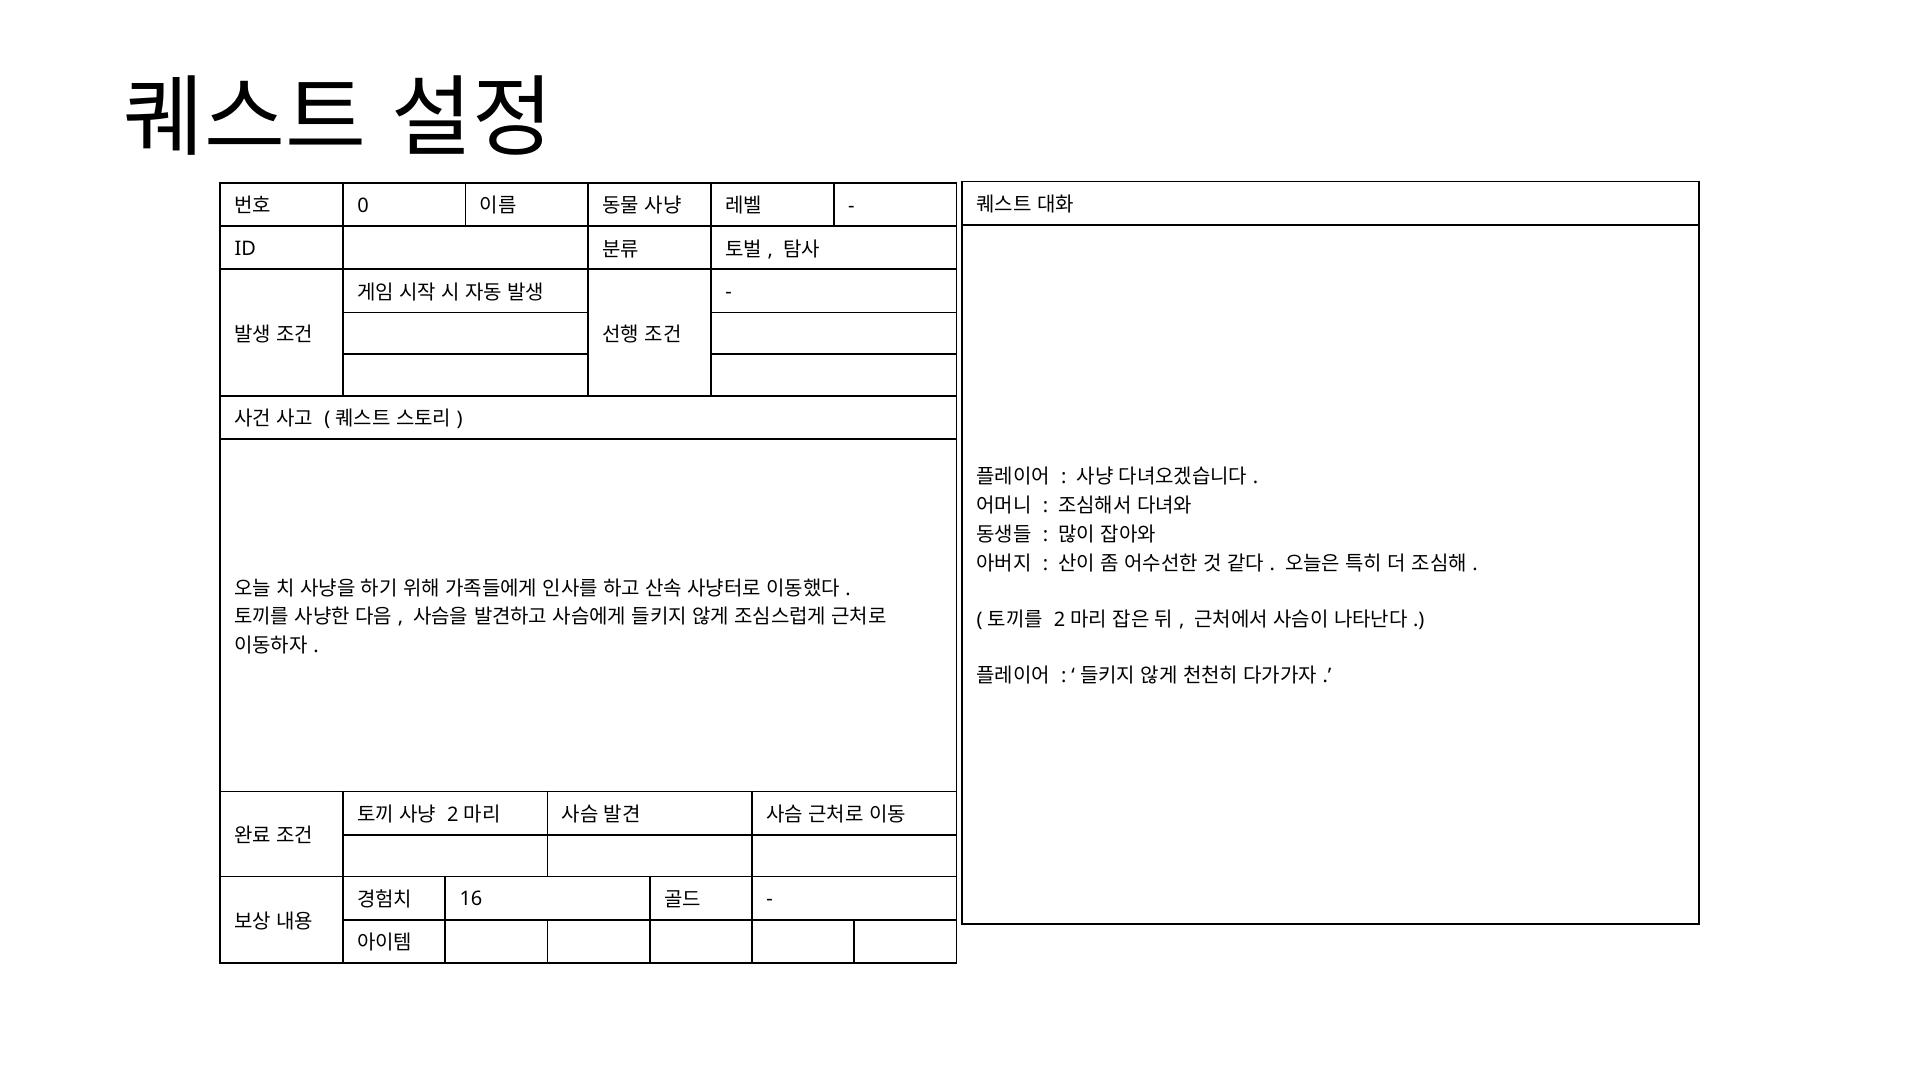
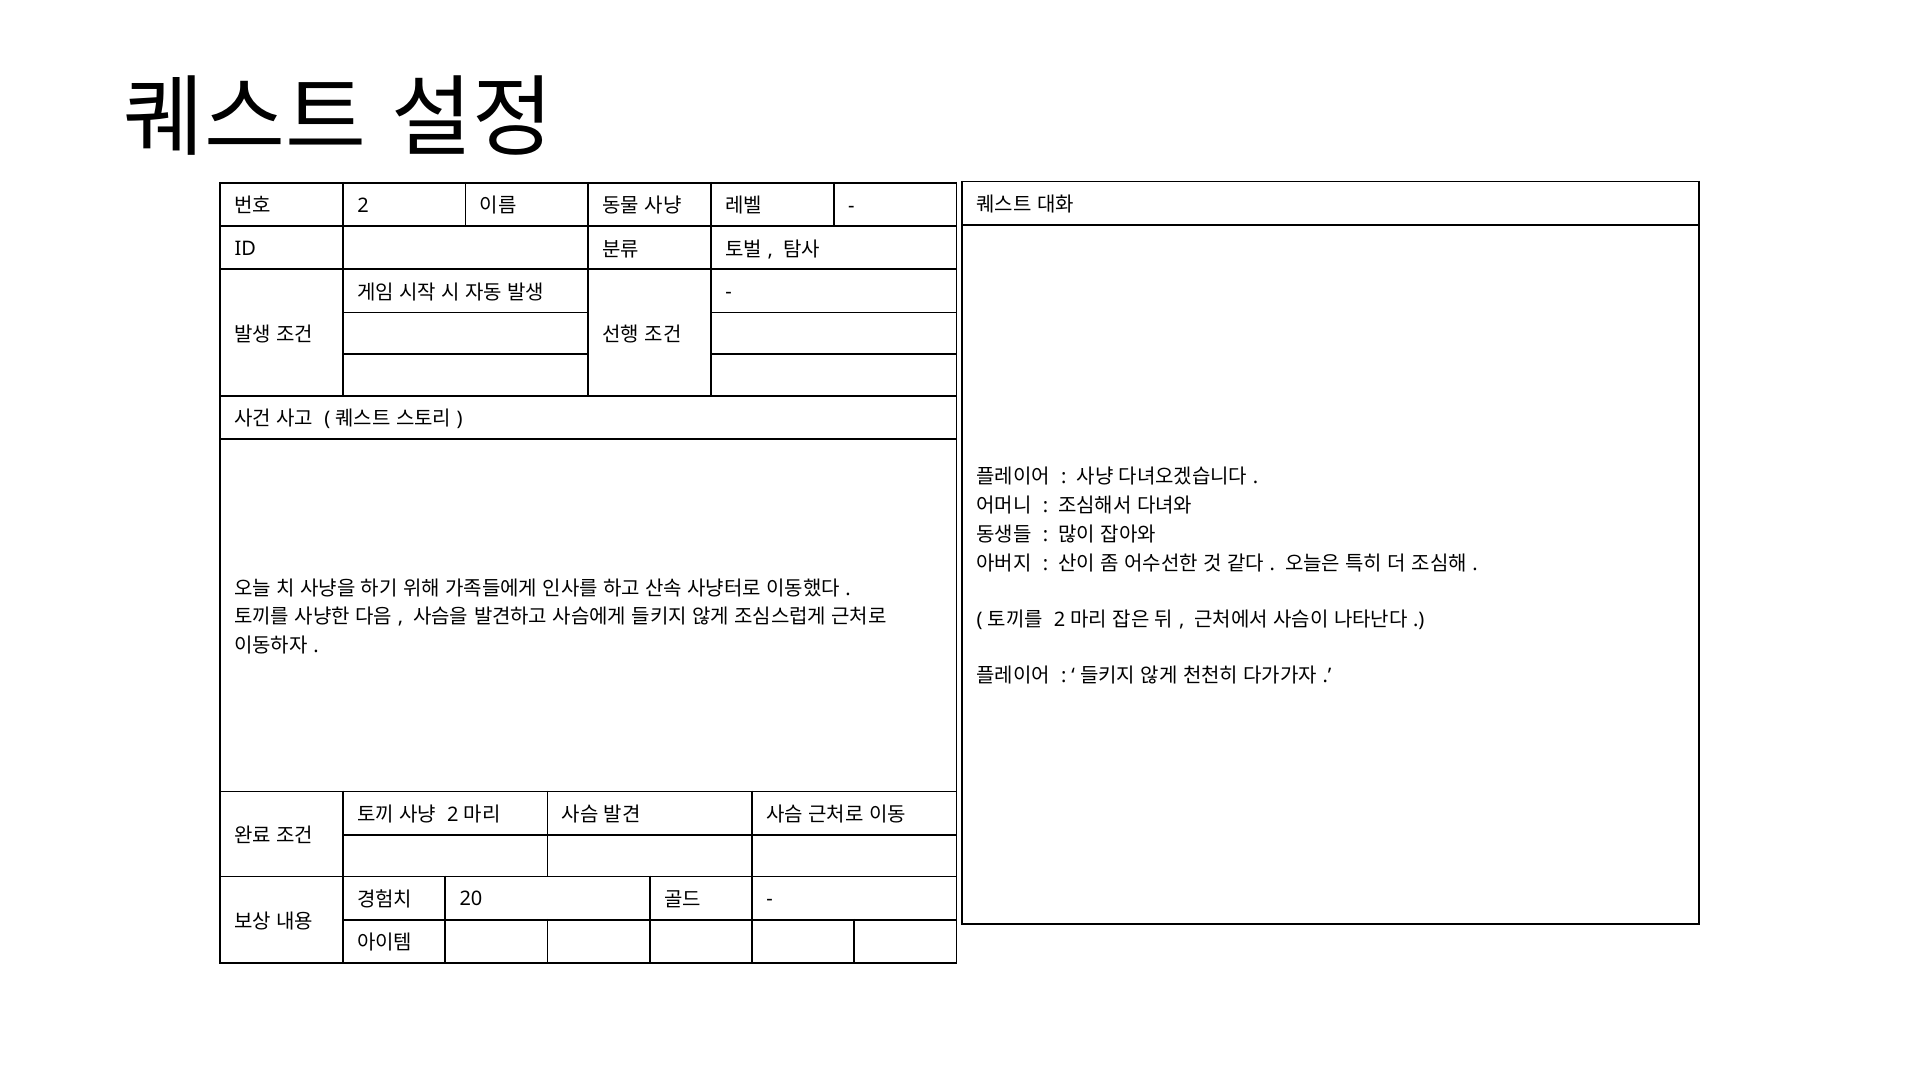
0 at (363, 205): 0 -> 2
16: 16 -> 20
